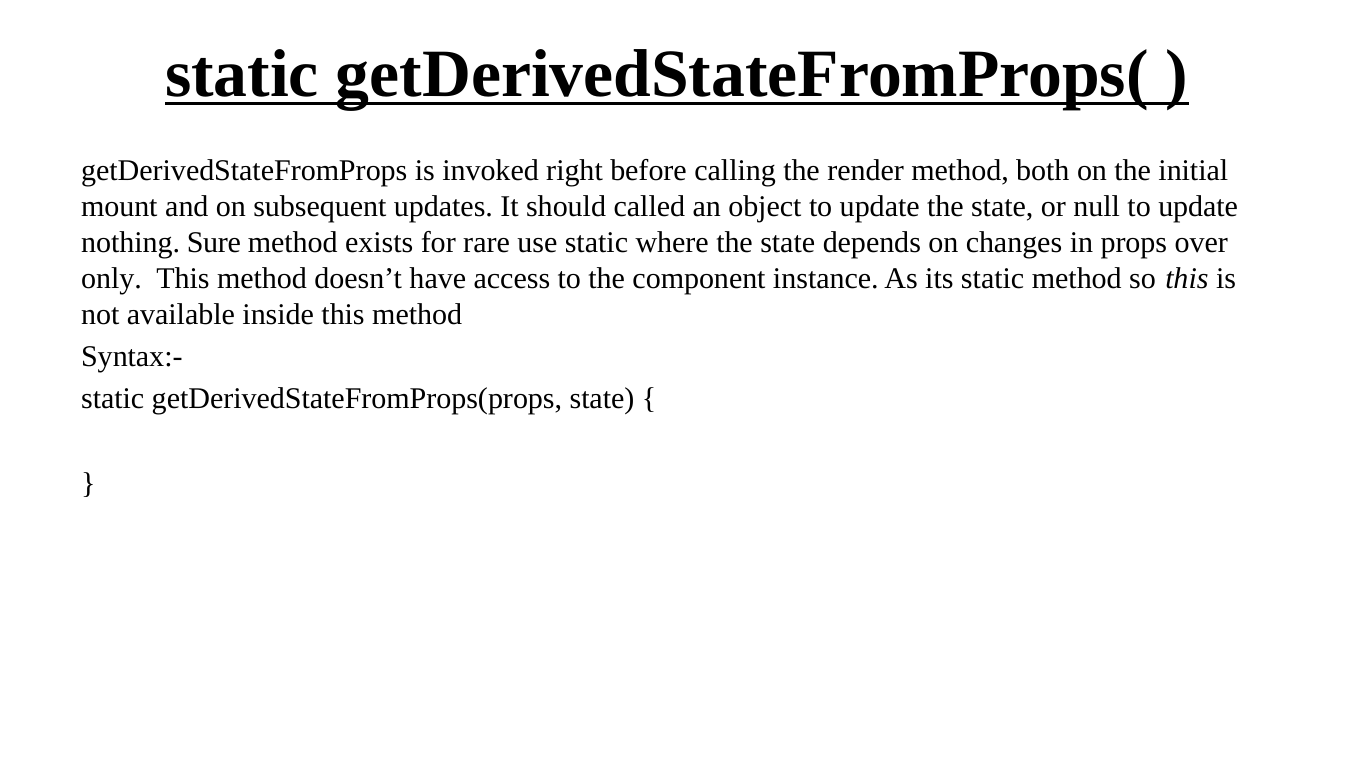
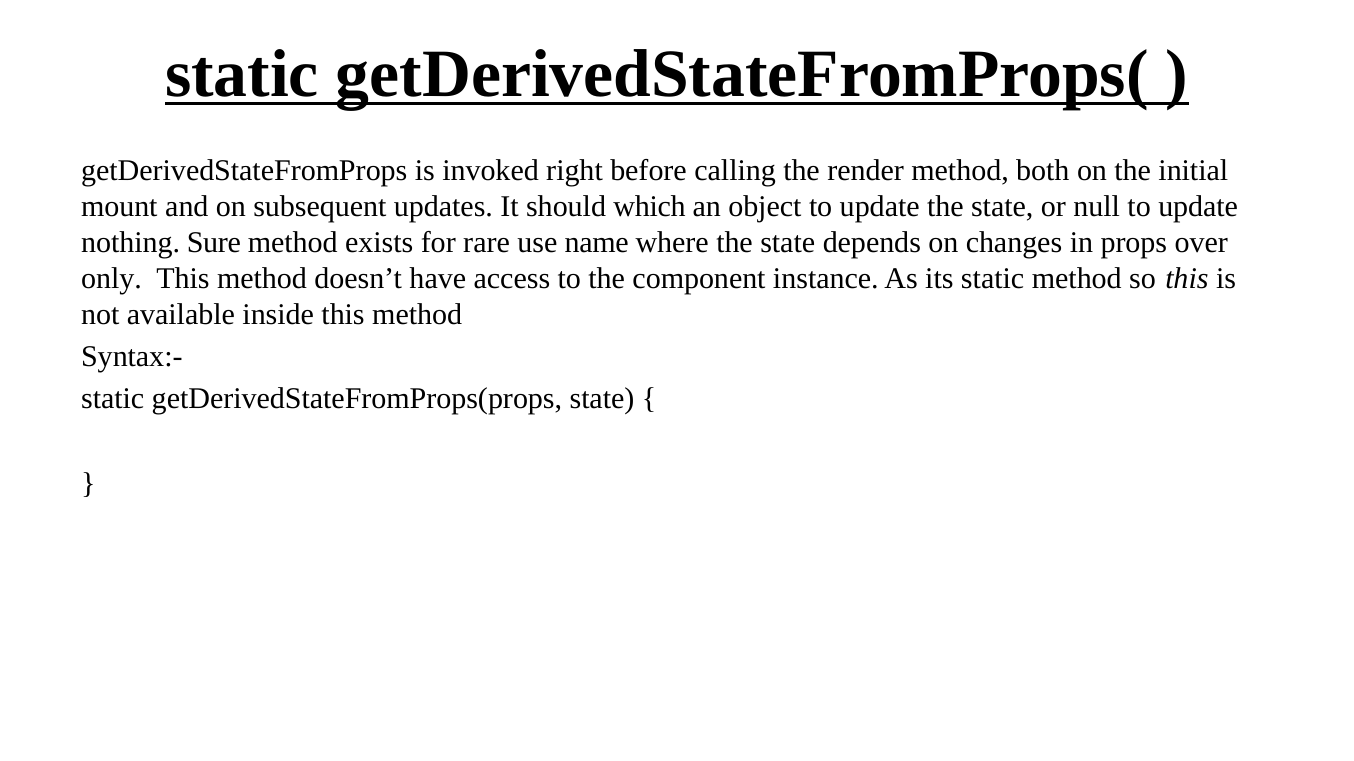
called: called -> which
use static: static -> name
